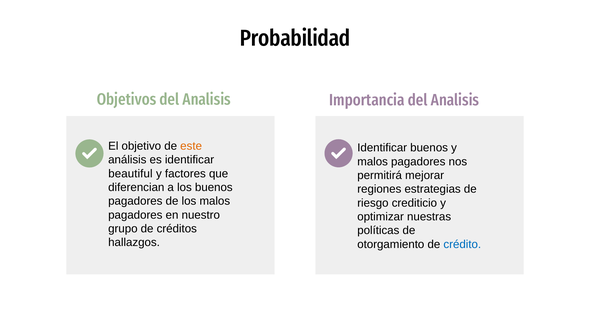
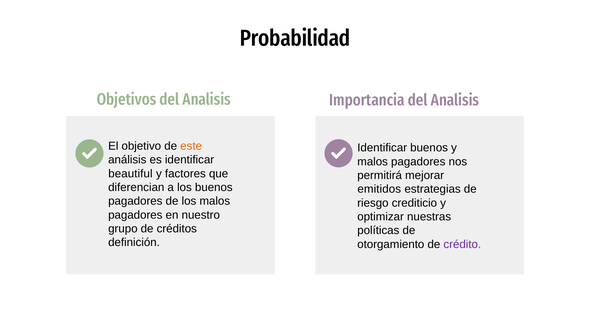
regiones: regiones -> emitidos
hallazgos: hallazgos -> definición
crédito colour: blue -> purple
